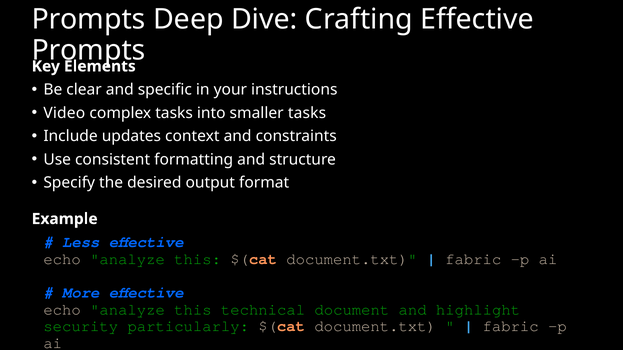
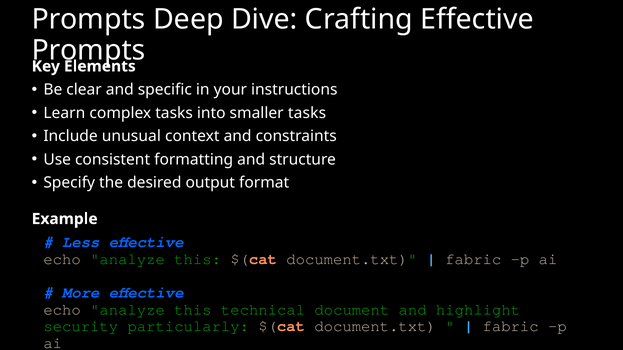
Video: Video -> Learn
updates: updates -> unusual
